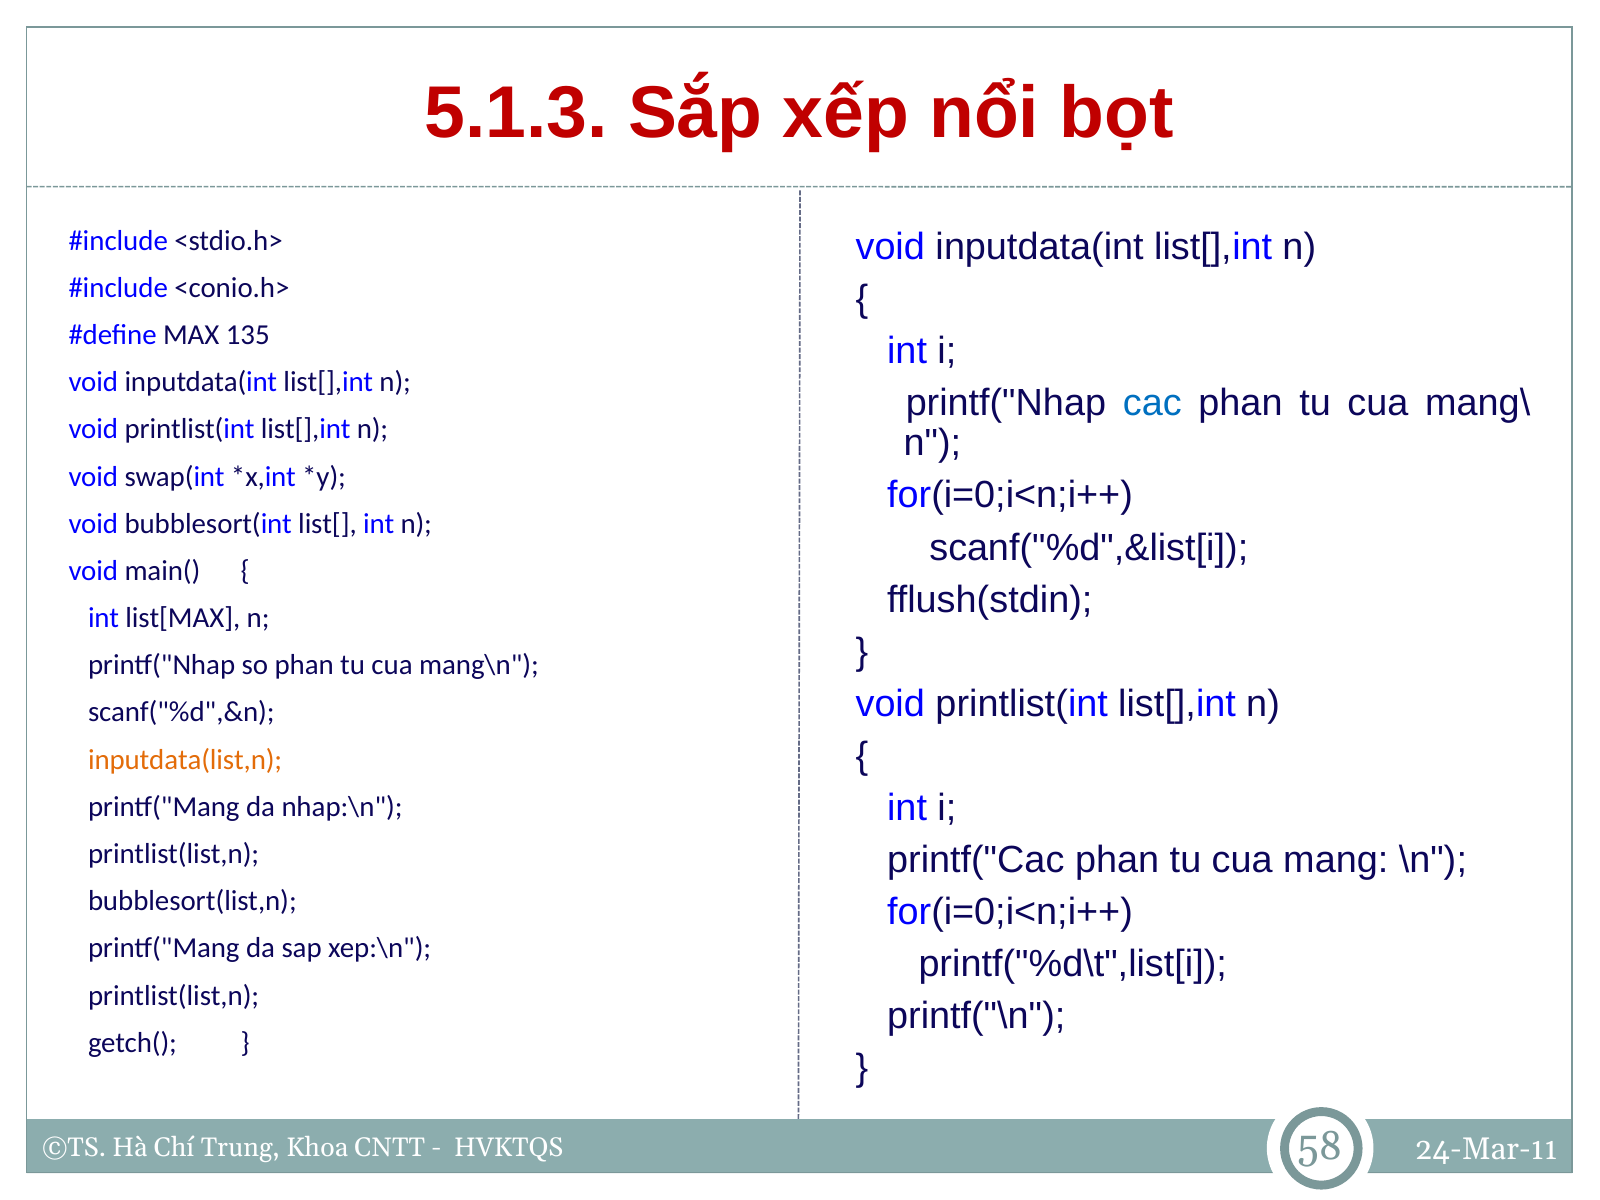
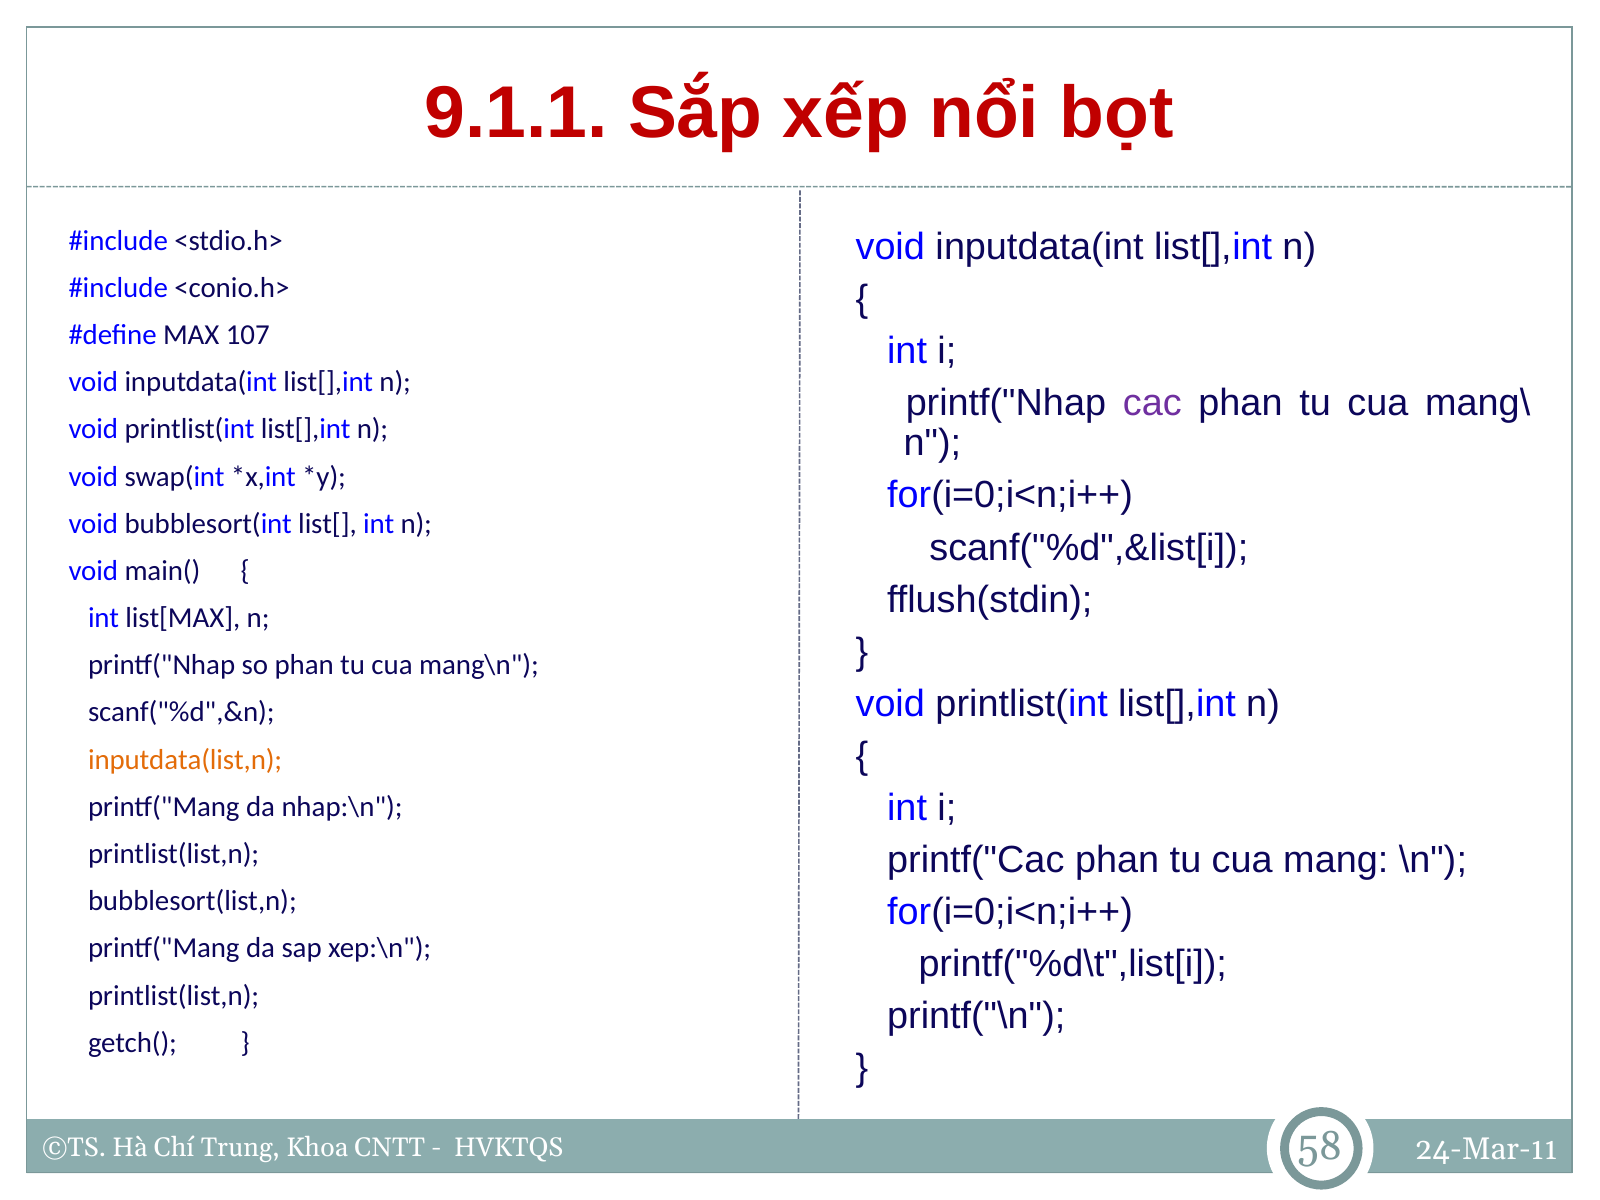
5.1.3: 5.1.3 -> 9.1.1
135: 135 -> 107
cac colour: blue -> purple
